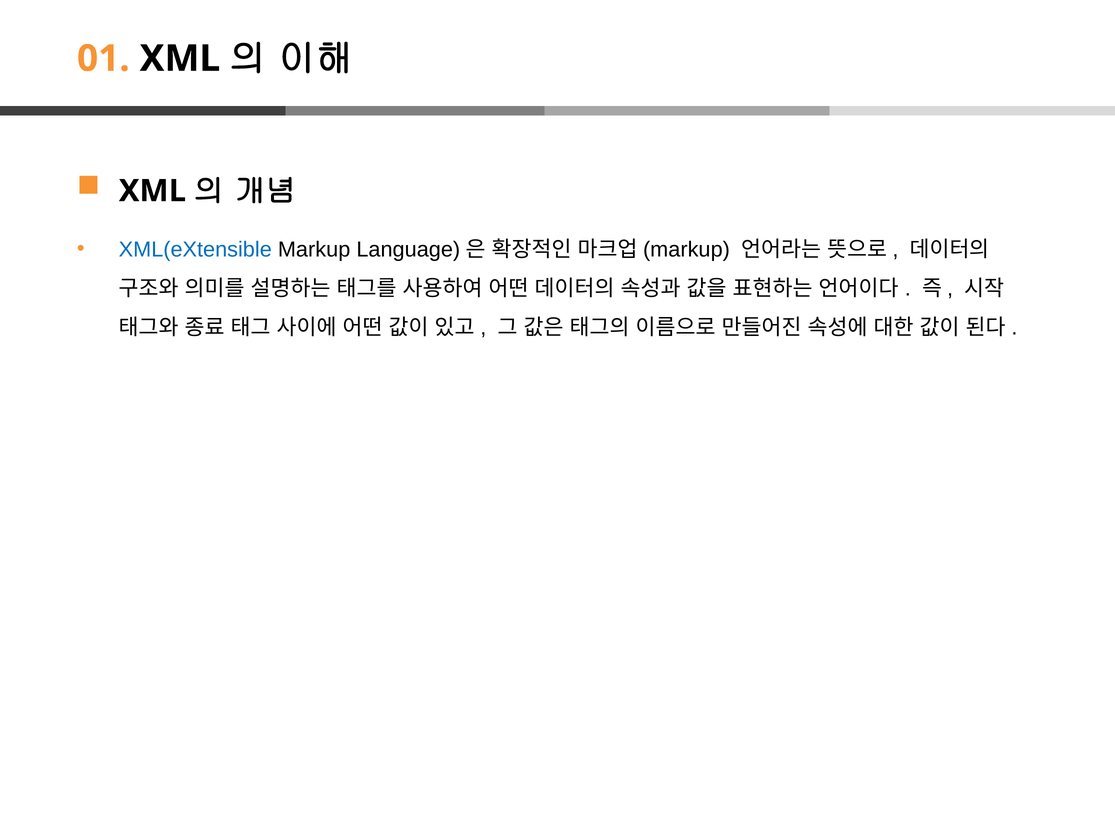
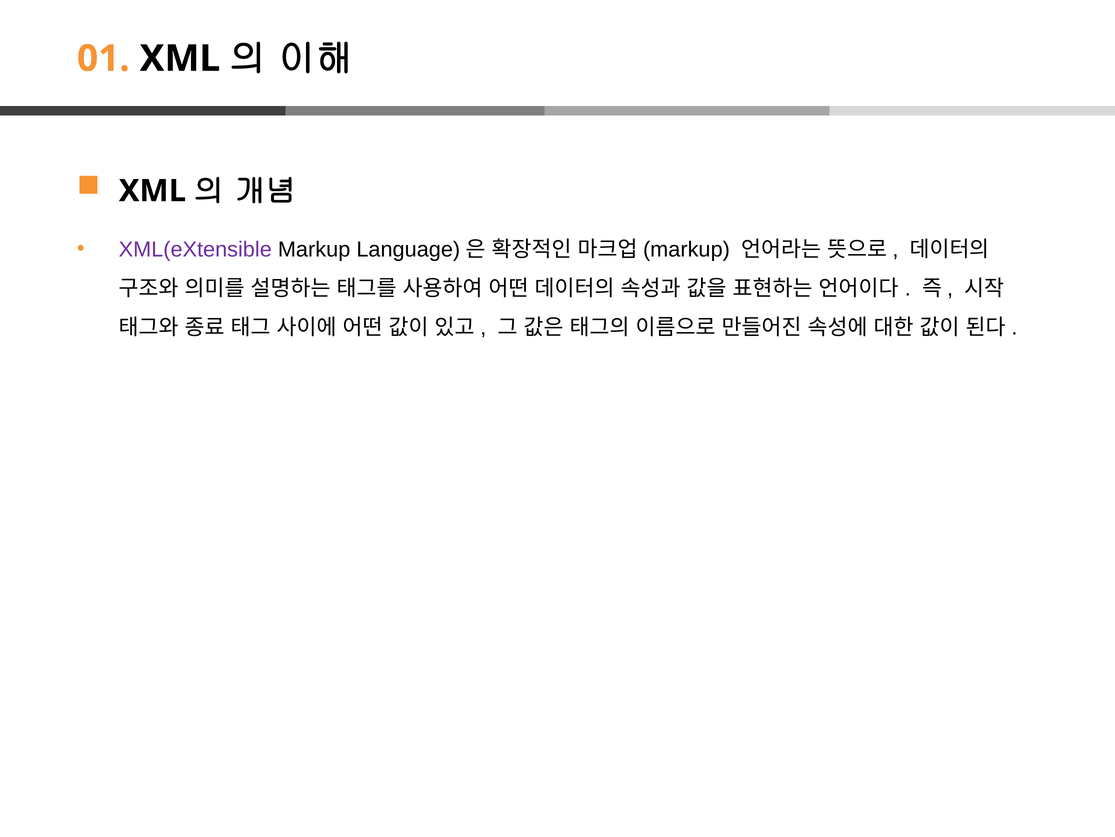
XML(eXtensible colour: blue -> purple
